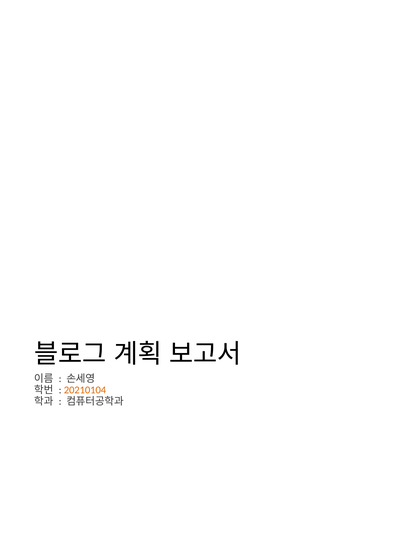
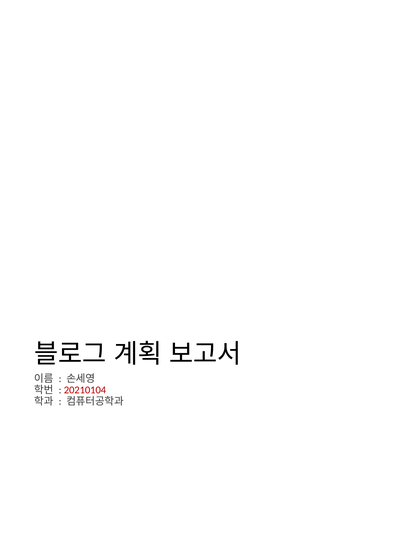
20210104 colour: orange -> red
